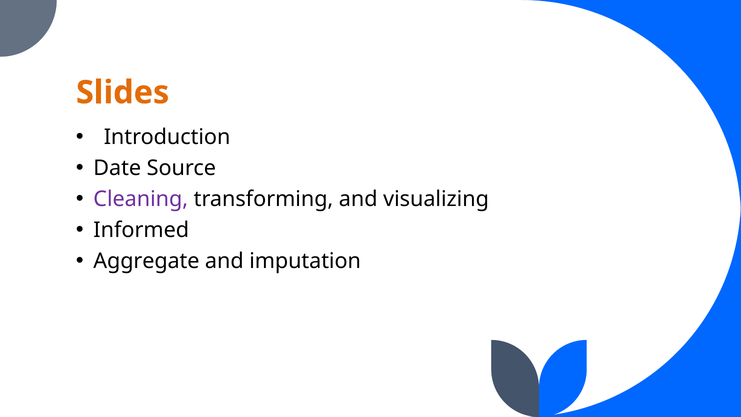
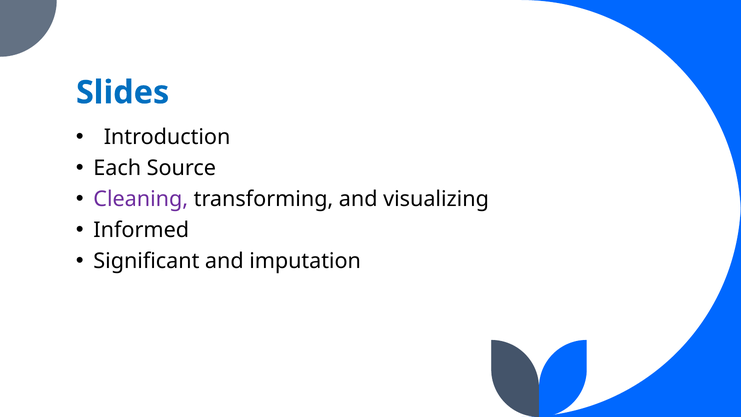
Slides colour: orange -> blue
Date: Date -> Each
Aggregate: Aggregate -> Significant
